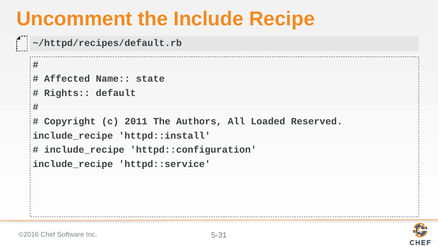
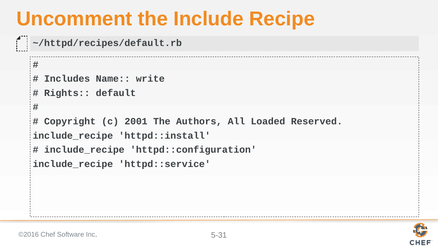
Affected: Affected -> Includes
state: state -> write
2011: 2011 -> 2001
